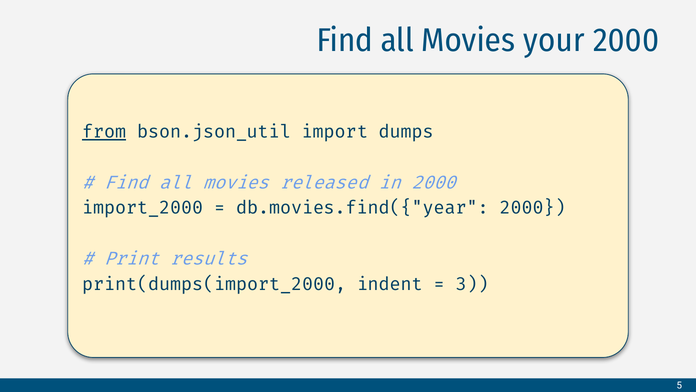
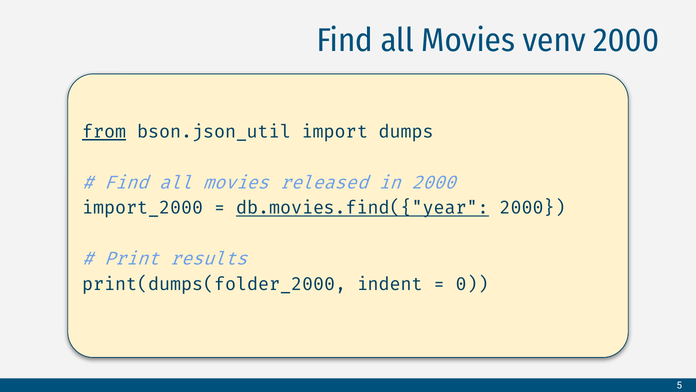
your: your -> venv
db.movies.find({"year underline: none -> present
print(dumps(import_2000: print(dumps(import_2000 -> print(dumps(folder_2000
3: 3 -> 0
